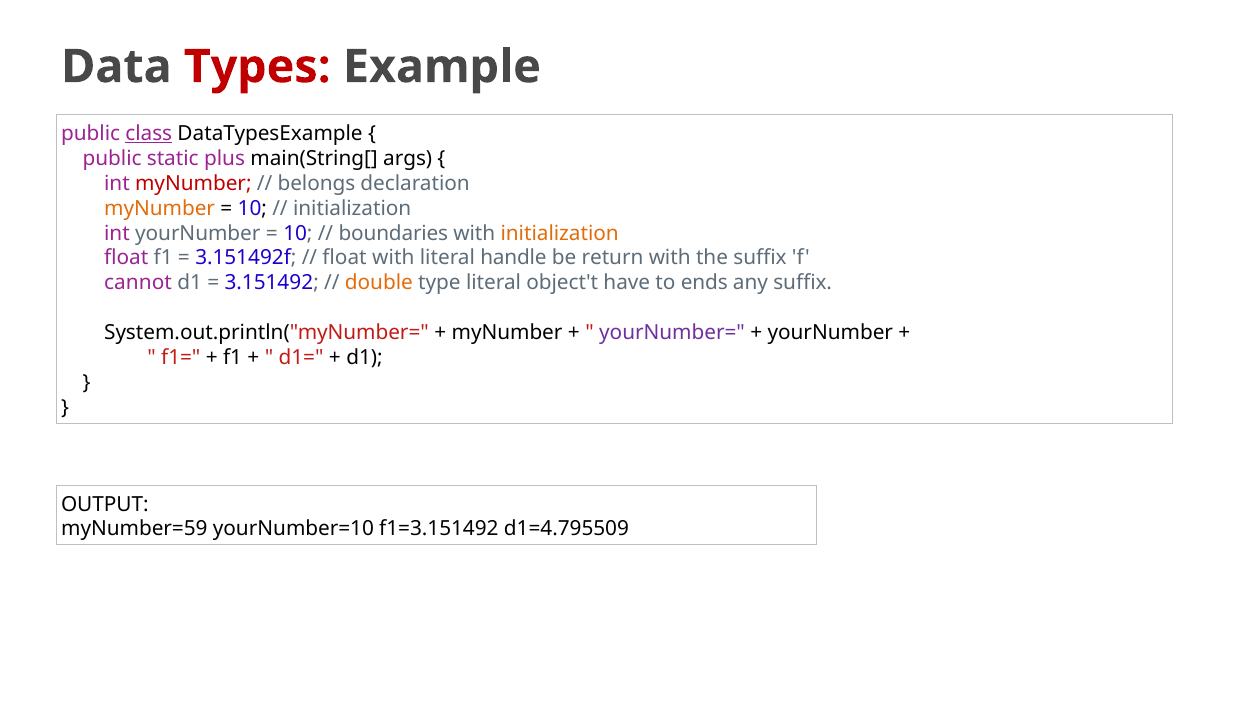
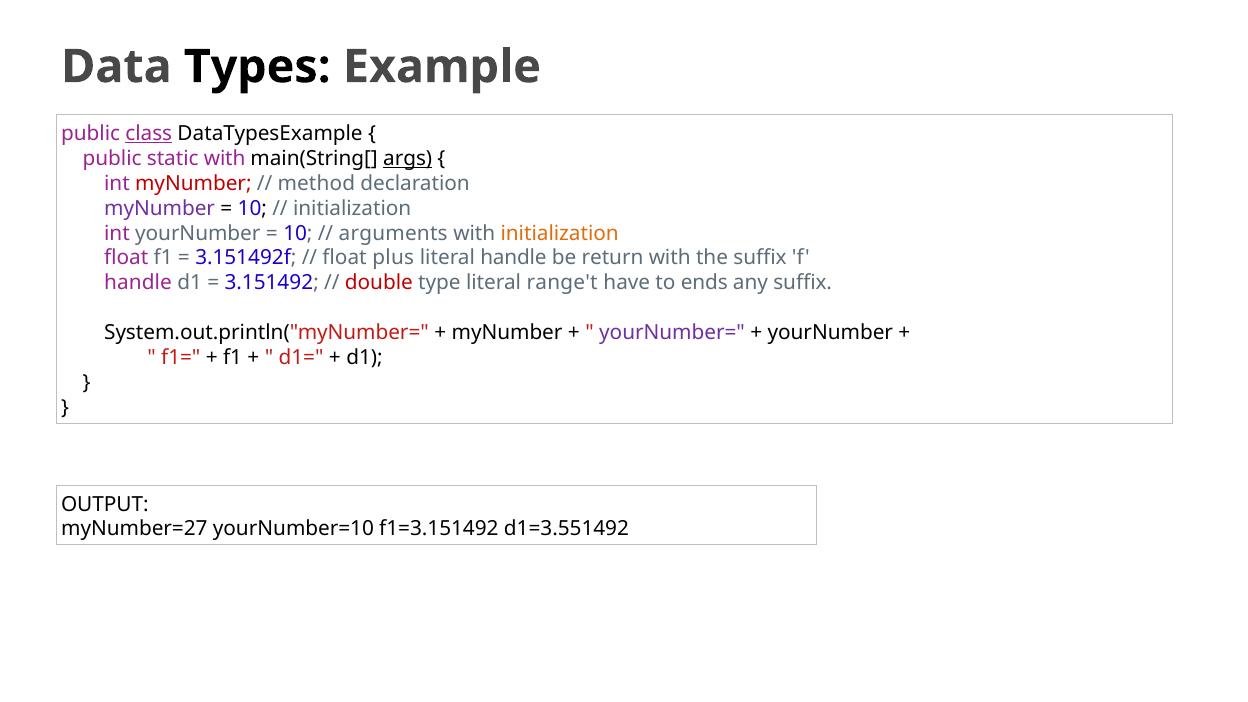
Types colour: red -> black
static plus: plus -> with
args underline: none -> present
belongs: belongs -> method
myNumber at (160, 208) colour: orange -> purple
boundaries: boundaries -> arguments
float with: with -> plus
cannot at (138, 283): cannot -> handle
double colour: orange -> red
object't: object't -> range't
myNumber=59: myNumber=59 -> myNumber=27
d1=4.795509: d1=4.795509 -> d1=3.551492
